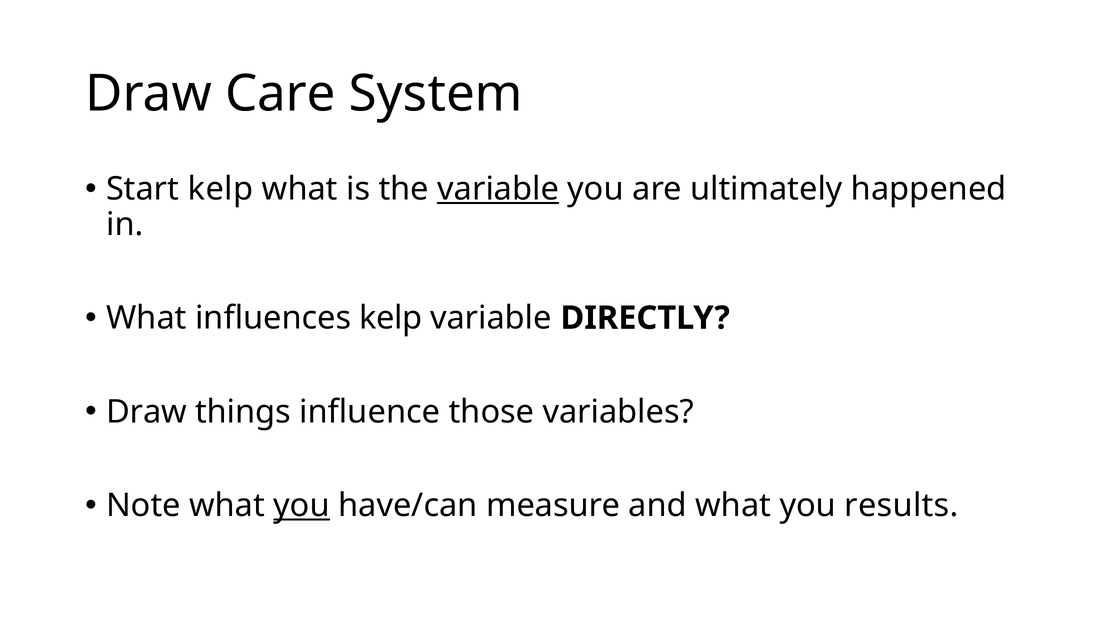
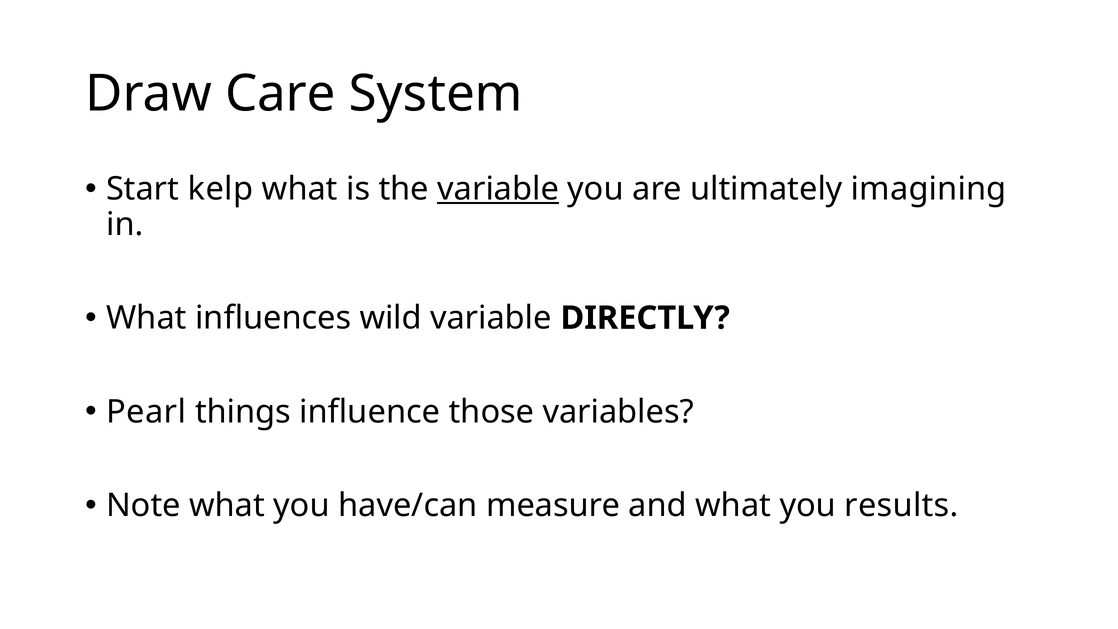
happened: happened -> imagining
influences kelp: kelp -> wild
Draw at (146, 412): Draw -> Pearl
you at (302, 506) underline: present -> none
